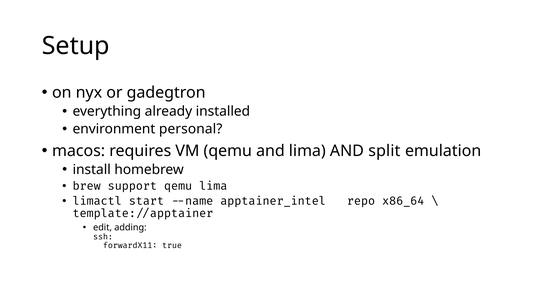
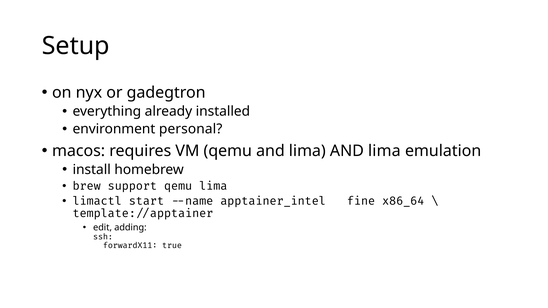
lima AND split: split -> lima
--repo: --repo -> --fine
